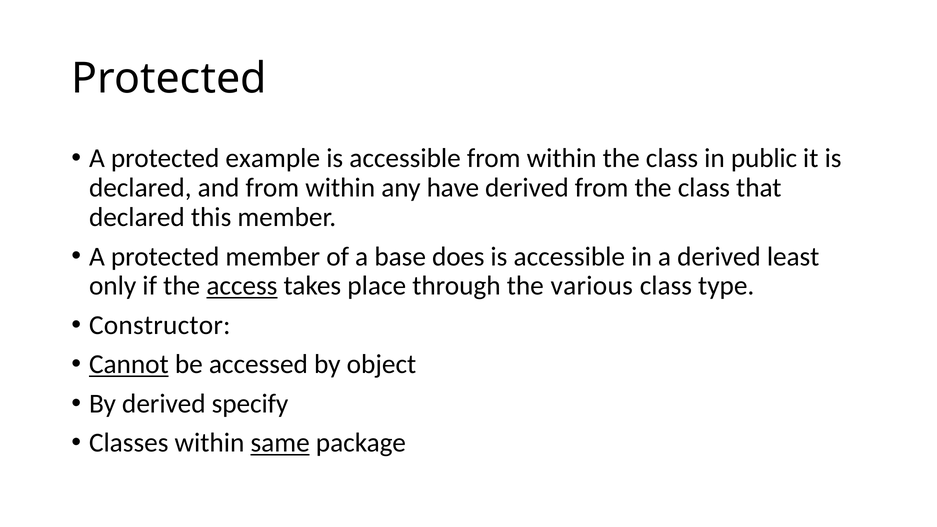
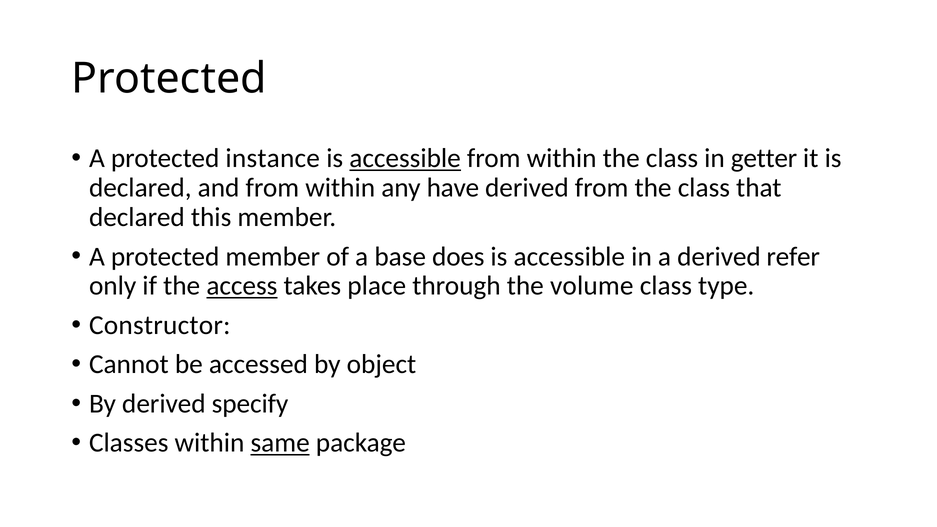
example: example -> instance
accessible at (405, 158) underline: none -> present
public: public -> getter
least: least -> refer
various: various -> volume
Cannot underline: present -> none
